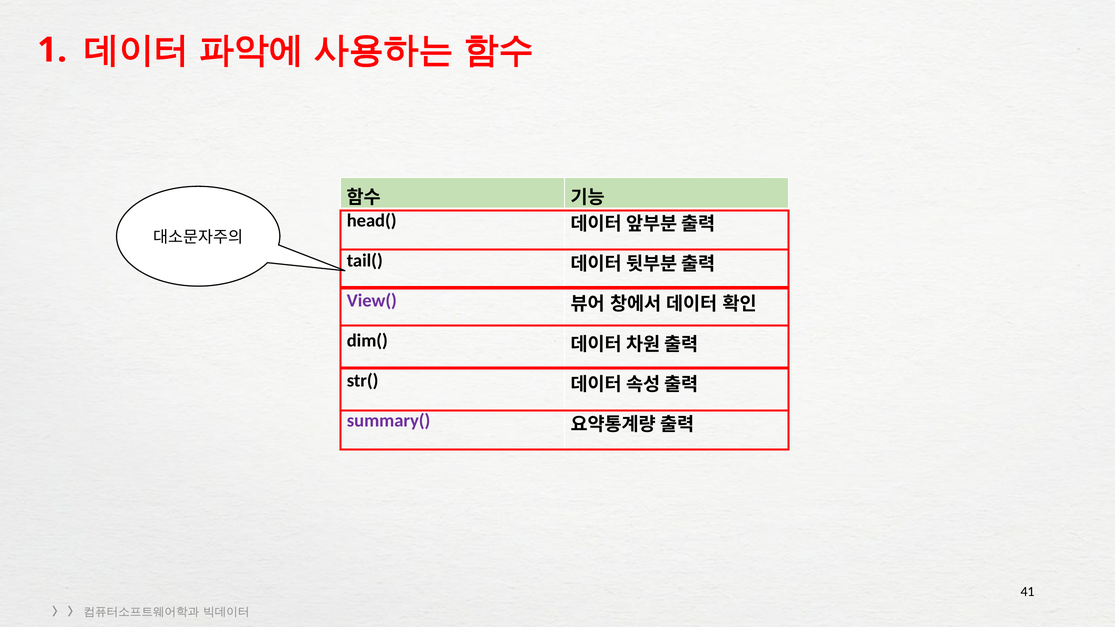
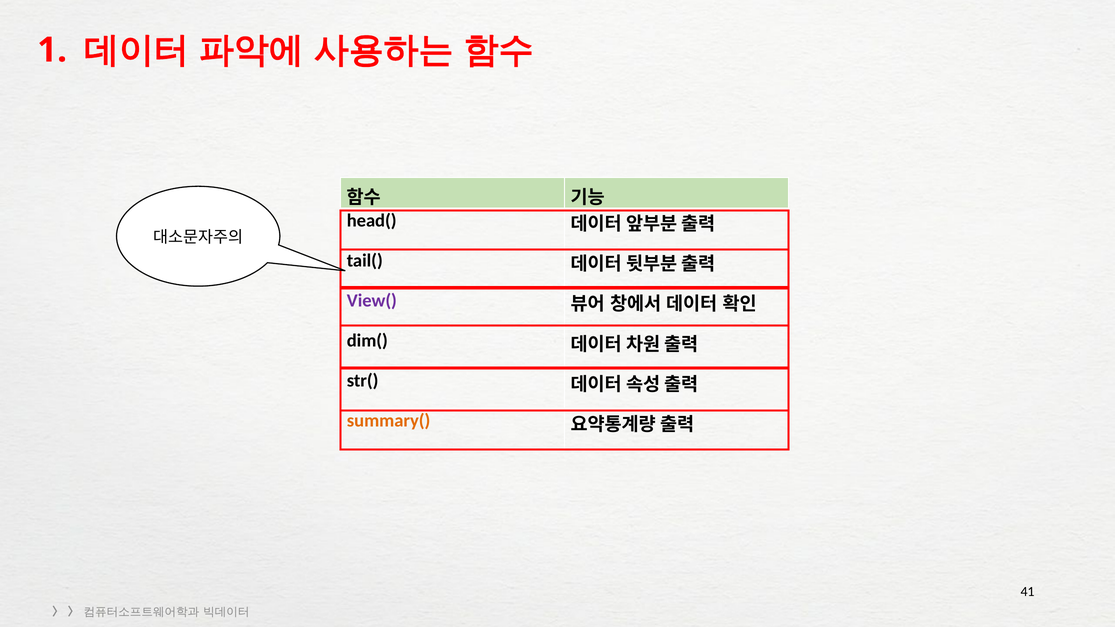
summary( colour: purple -> orange
